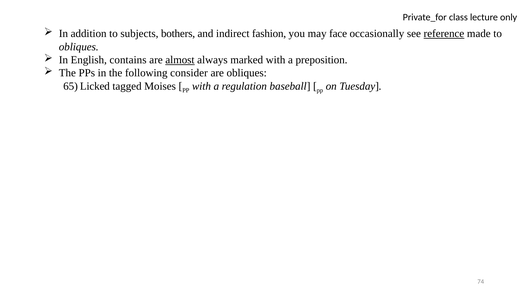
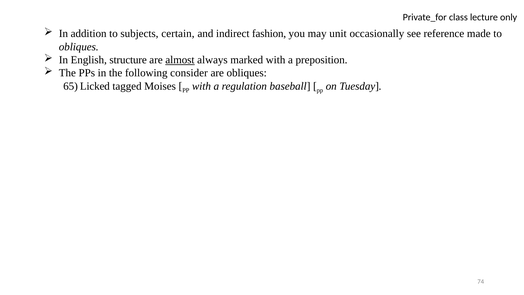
bothers: bothers -> certain
face: face -> unit
reference underline: present -> none
contains: contains -> structure
